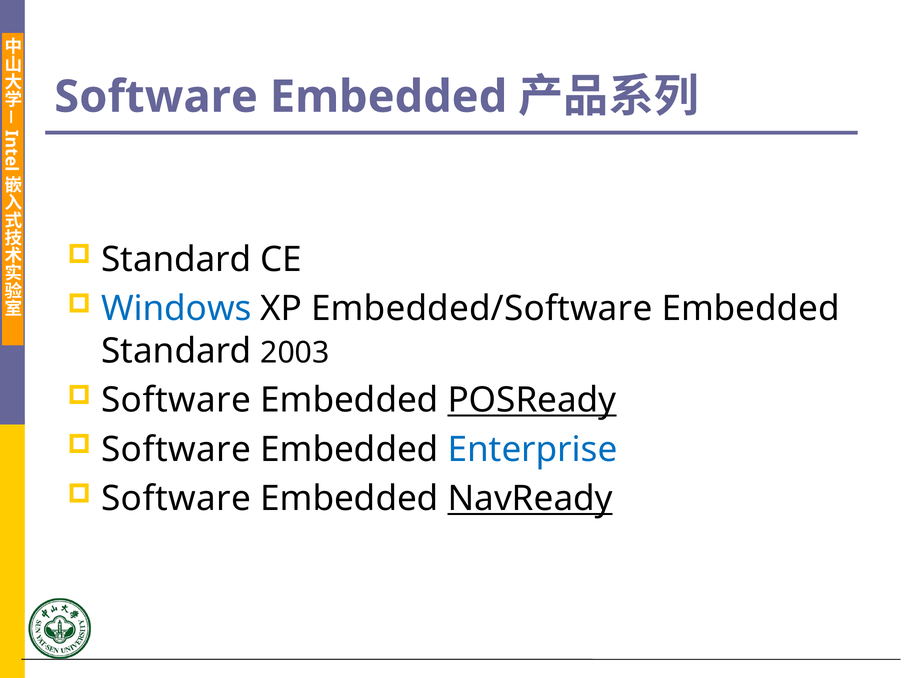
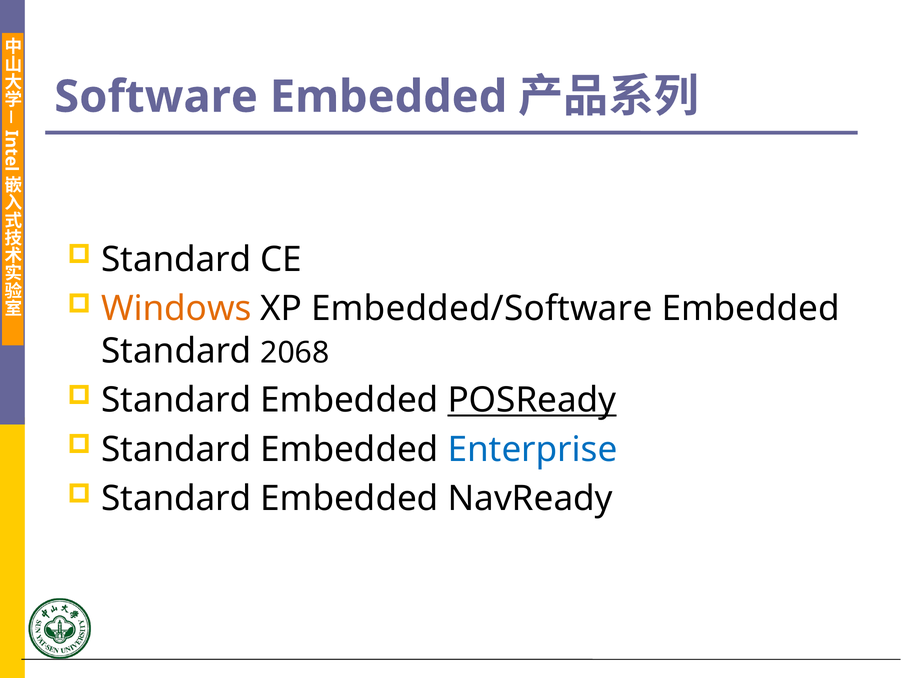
Windows colour: blue -> orange
2003: 2003 -> 2068
Software at (176, 400): Software -> Standard
Software at (176, 450): Software -> Standard
Software at (176, 499): Software -> Standard
NavReady underline: present -> none
